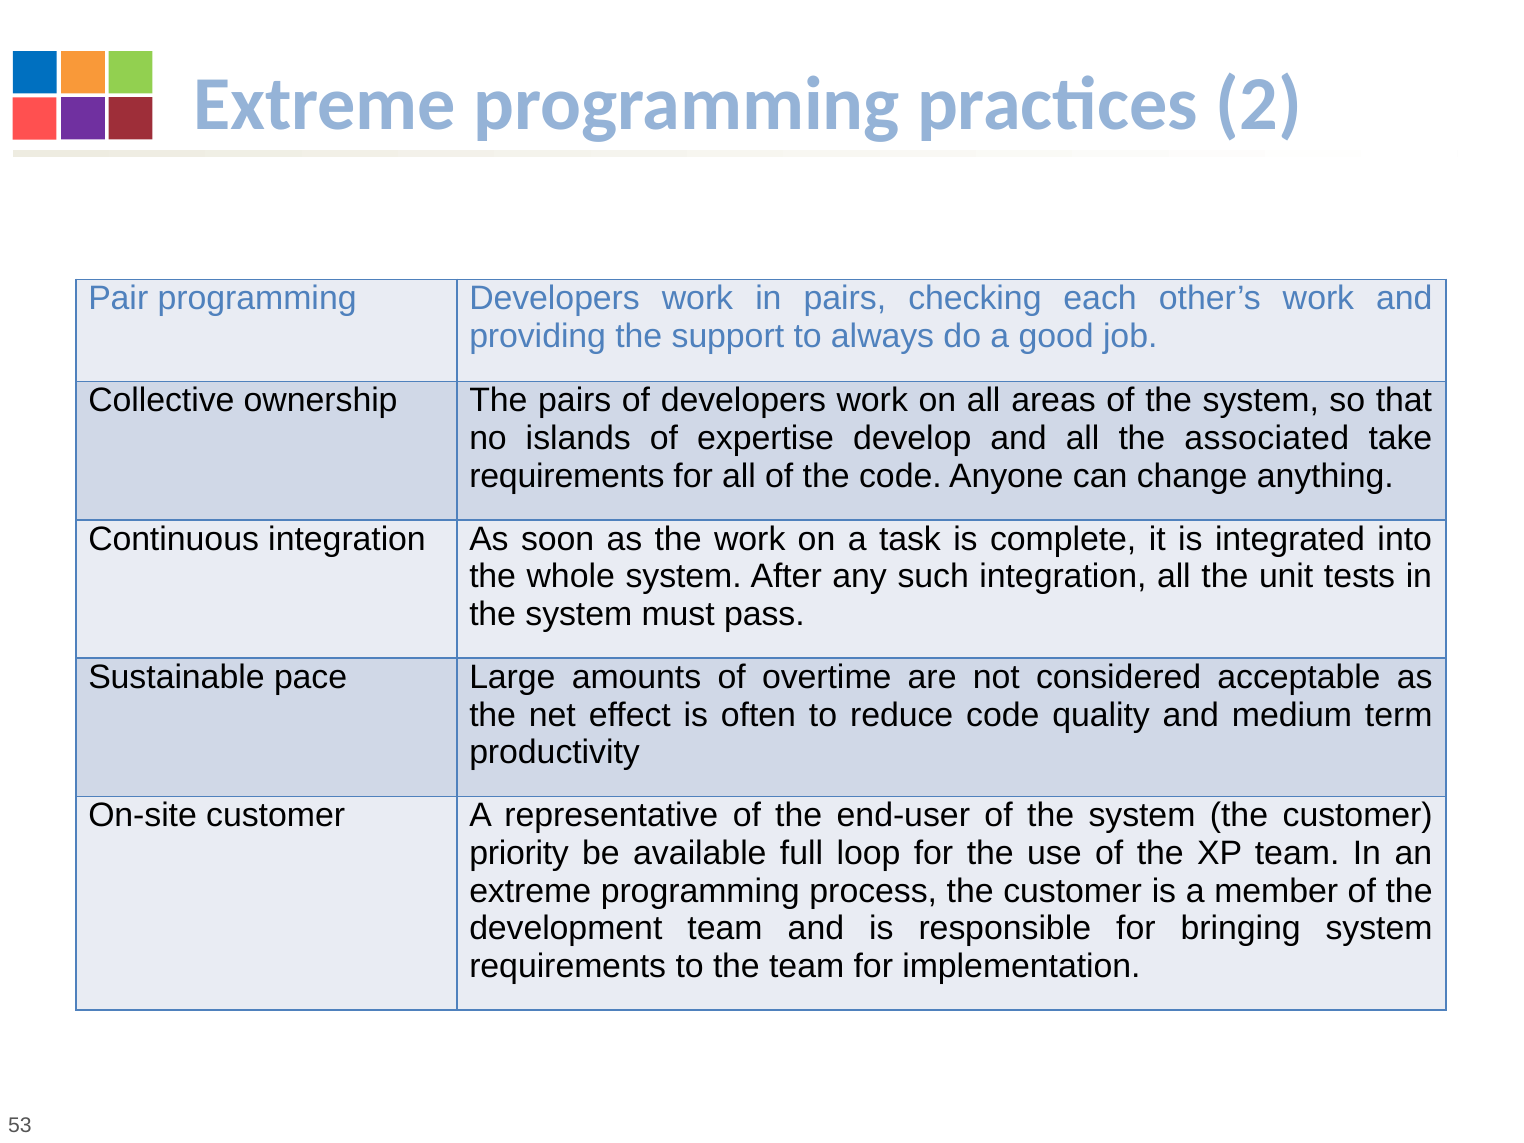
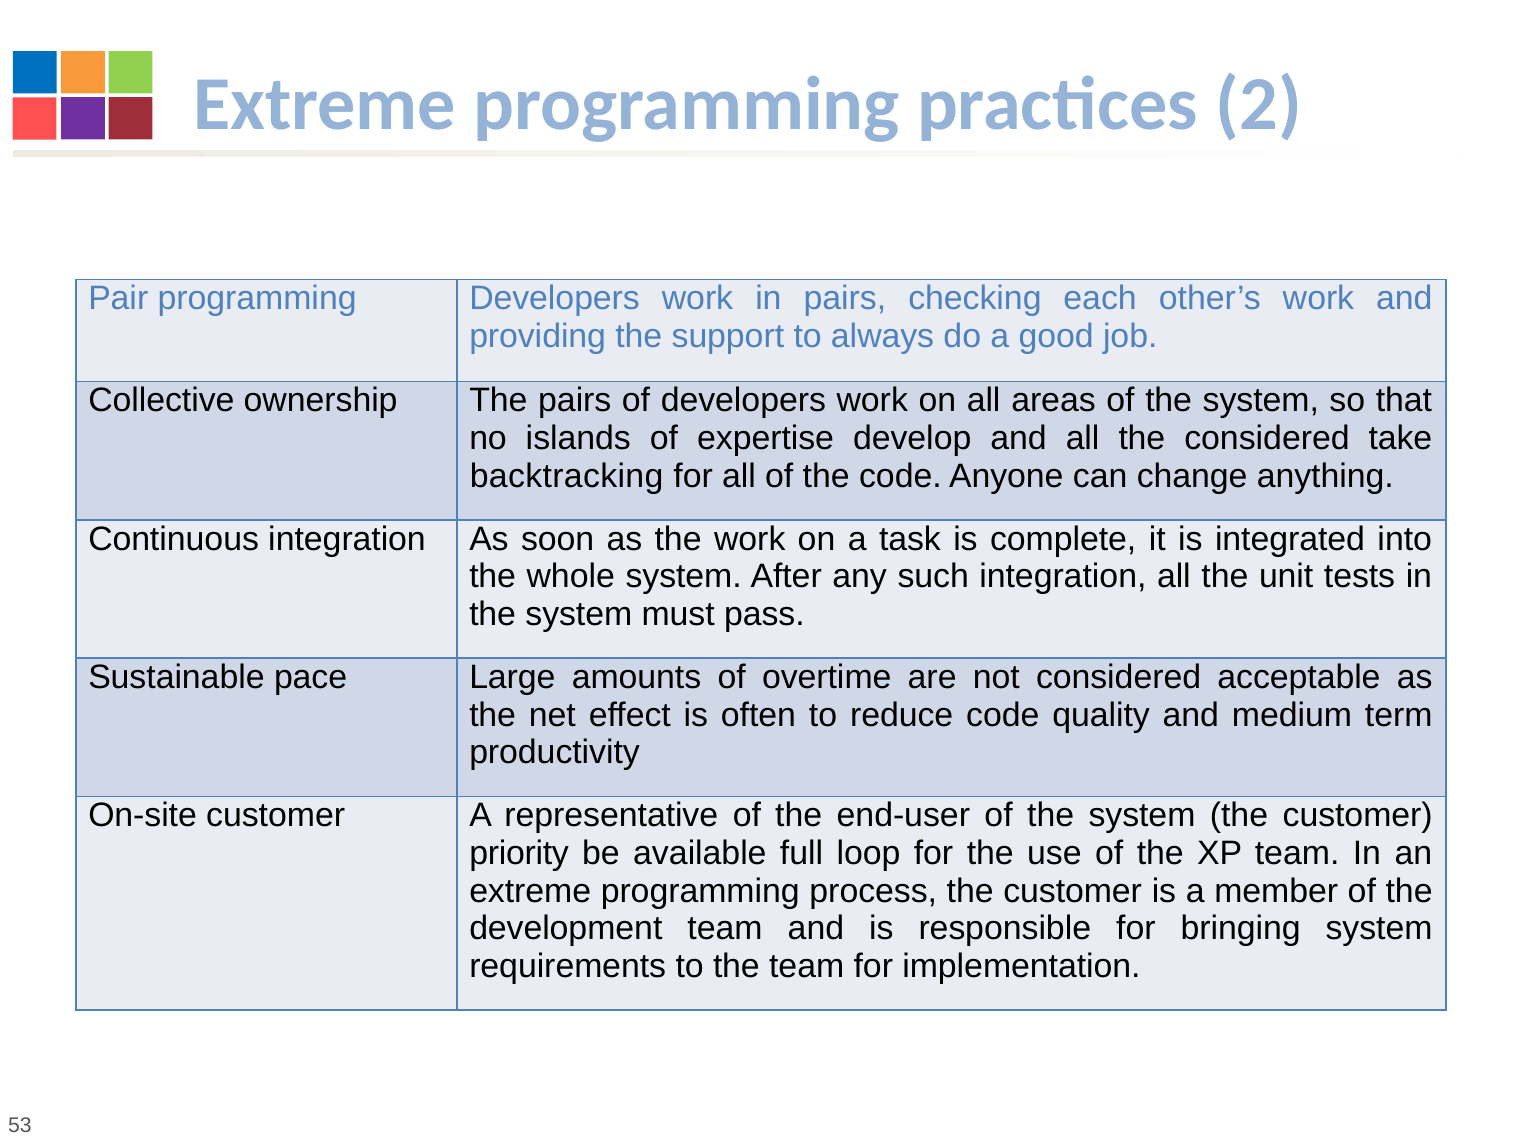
the associated: associated -> considered
requirements at (567, 476): requirements -> backtracking
